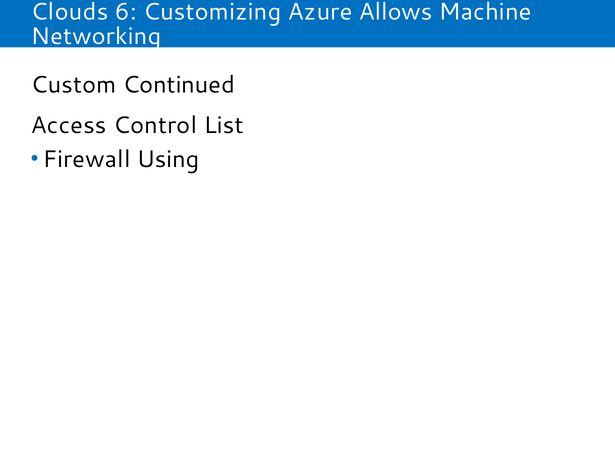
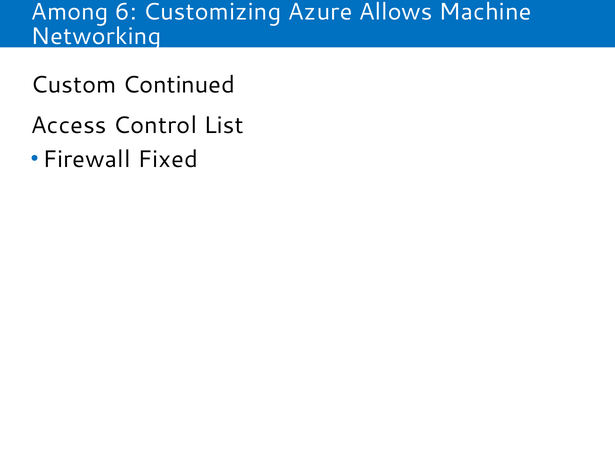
Clouds: Clouds -> Among
Using: Using -> Fixed
